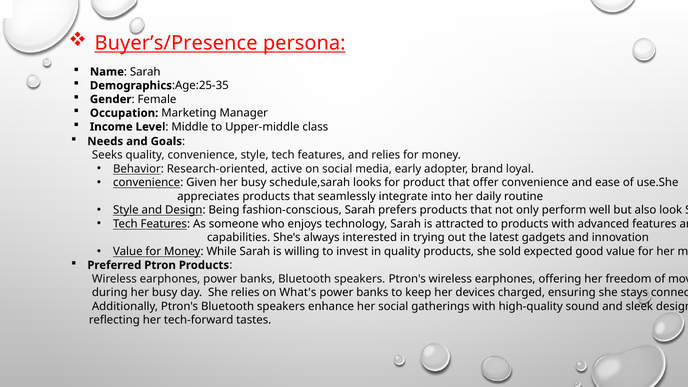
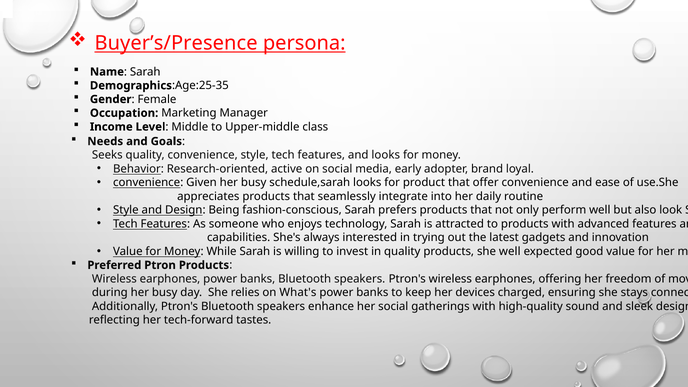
and relies: relies -> looks
she sold: sold -> well
